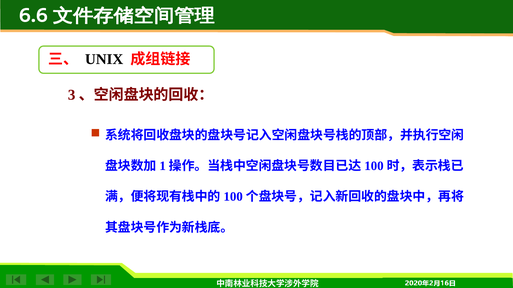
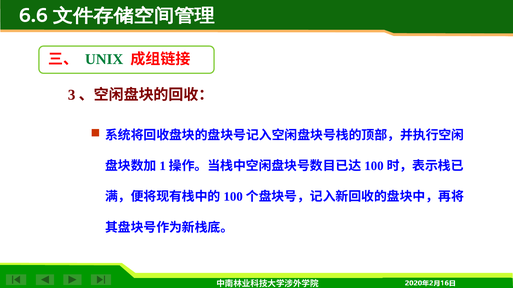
UNIX colour: black -> green
